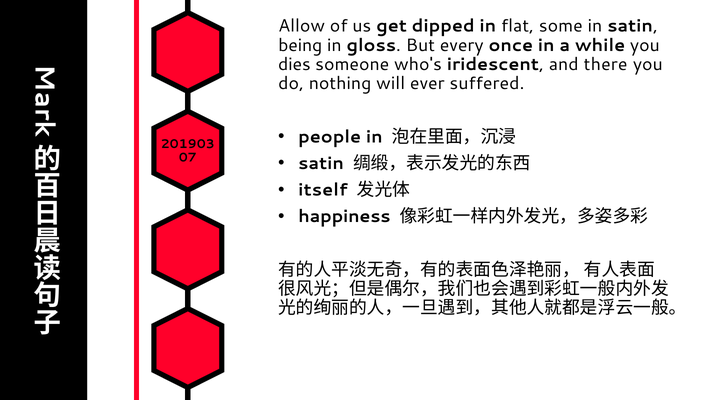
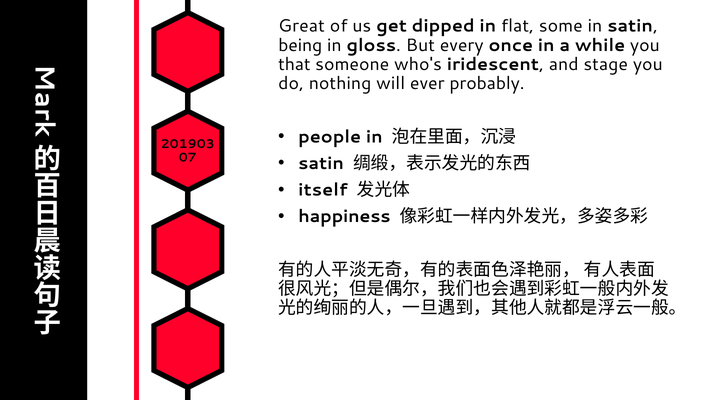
Allow: Allow -> Great
dies: dies -> that
there: there -> stage
suffered: suffered -> probably
